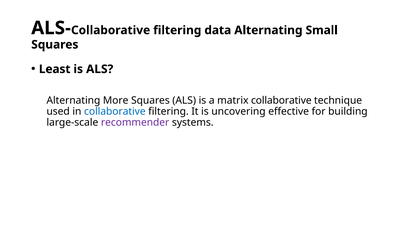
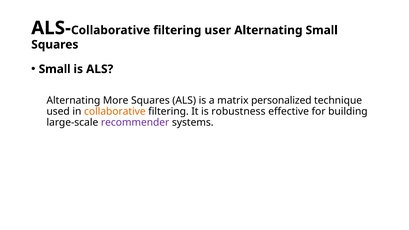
data: data -> user
Least at (55, 69): Least -> Small
matrix collaborative: collaborative -> personalized
collaborative at (115, 111) colour: blue -> orange
uncovering: uncovering -> robustness
